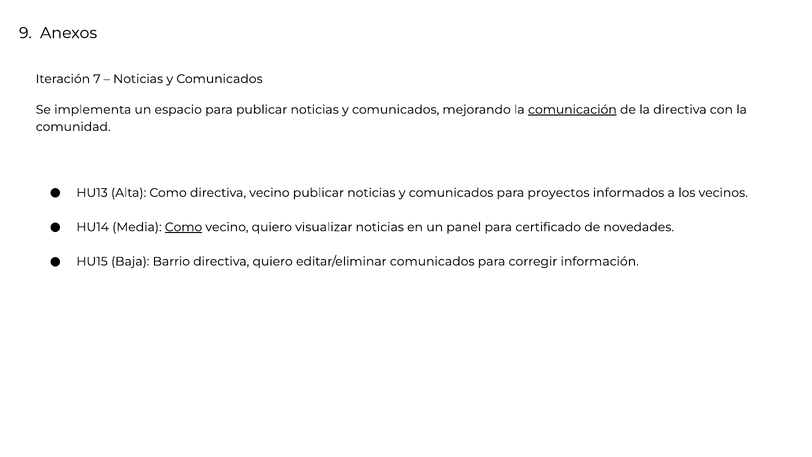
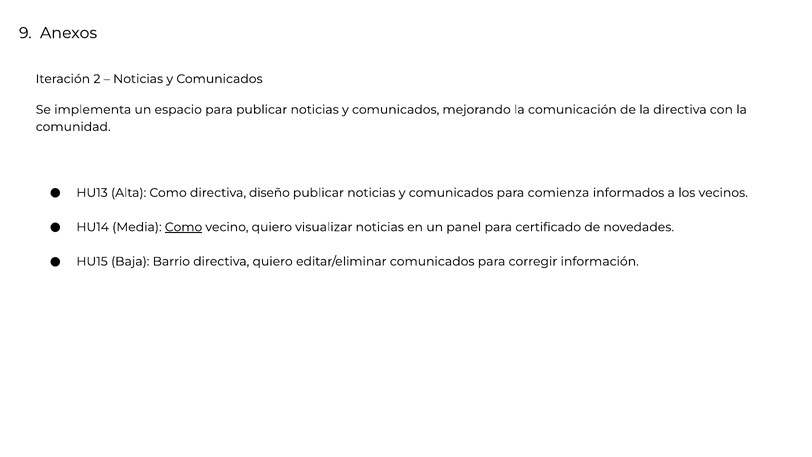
7: 7 -> 2
comunicación underline: present -> none
directiva vecino: vecino -> diseño
proyectos: proyectos -> comienza
